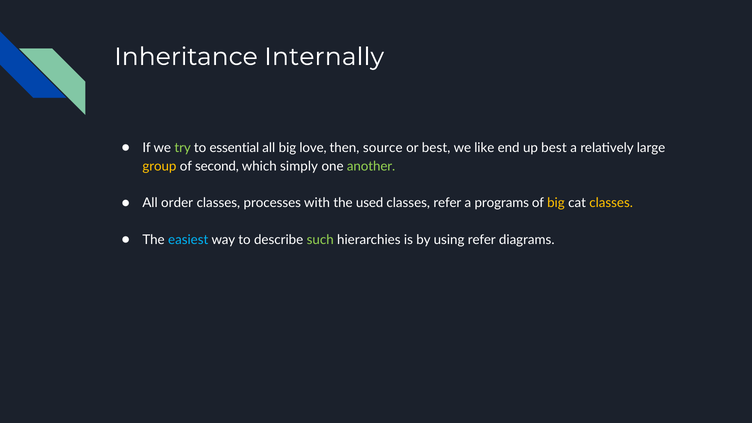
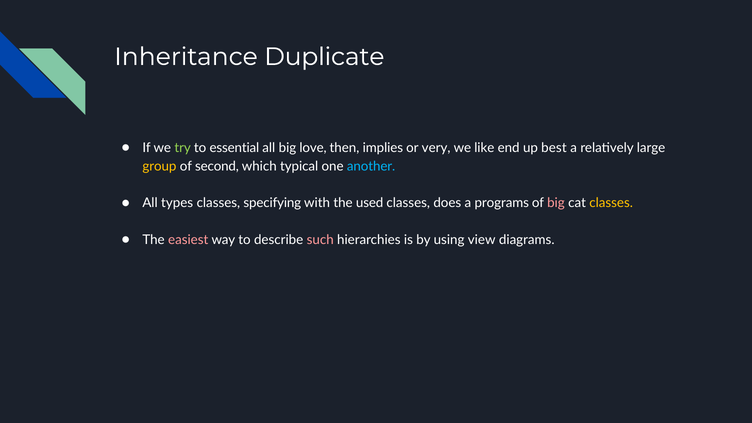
Internally: Internally -> Duplicate
source: source -> implies
or best: best -> very
simply: simply -> typical
another colour: light green -> light blue
order: order -> types
processes: processes -> specifying
classes refer: refer -> does
big at (556, 203) colour: yellow -> pink
easiest colour: light blue -> pink
such colour: light green -> pink
using refer: refer -> view
